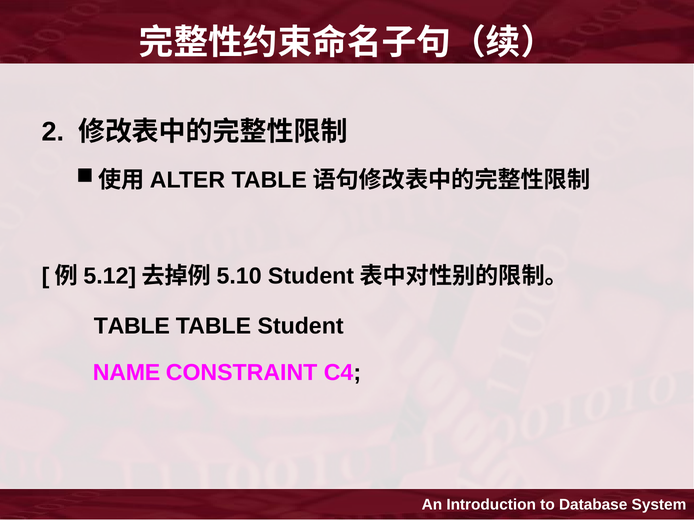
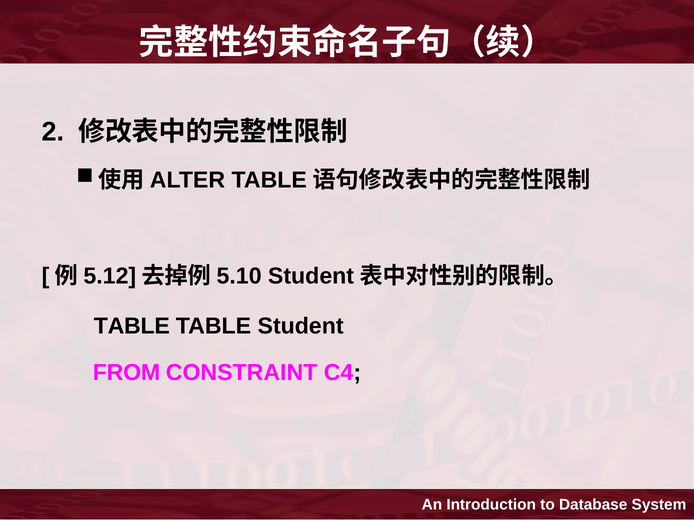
NAME: NAME -> FROM
